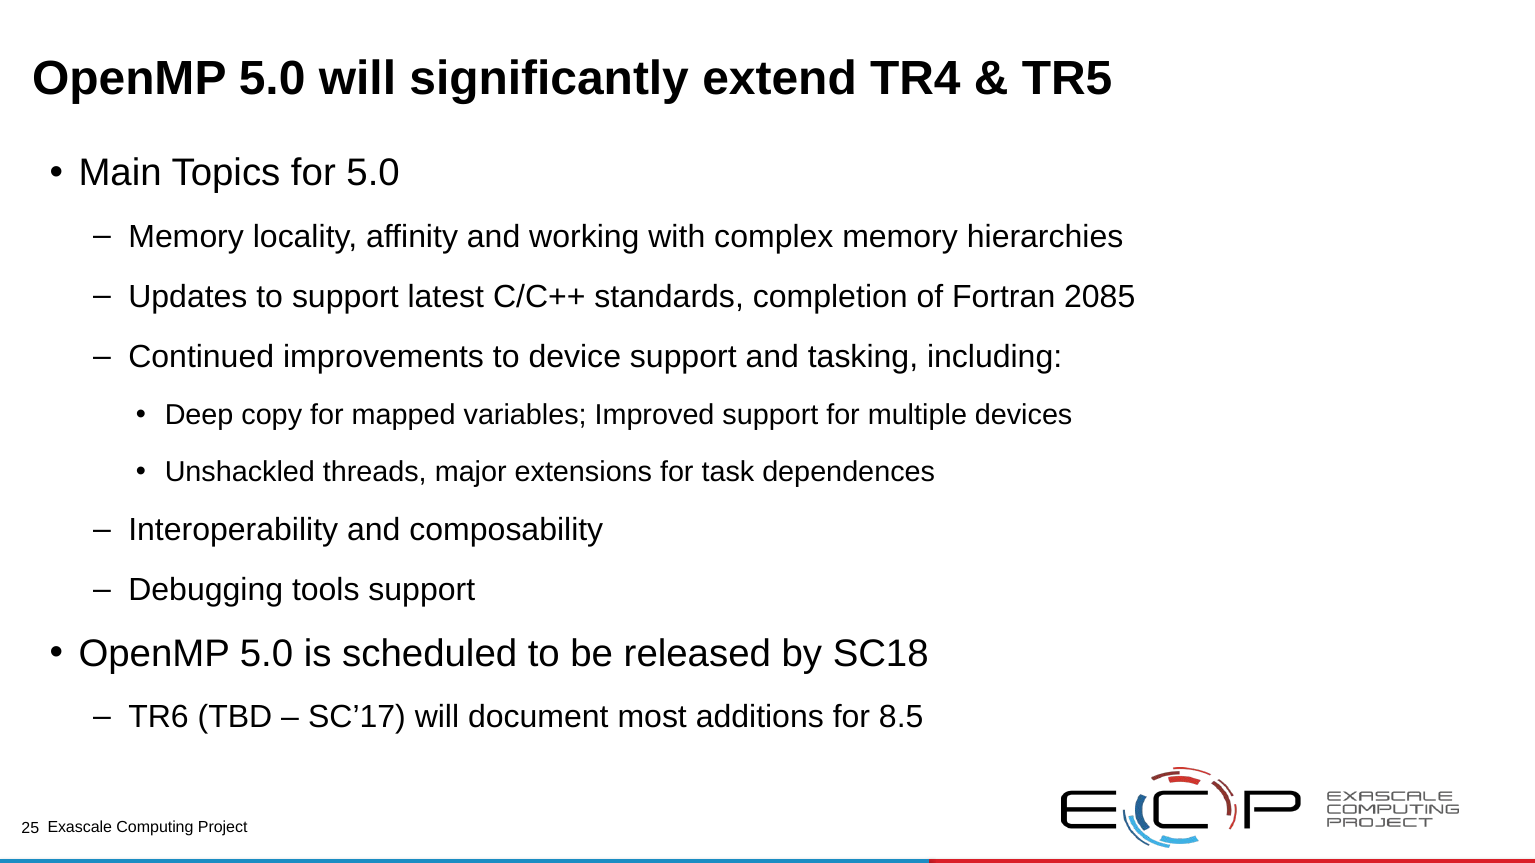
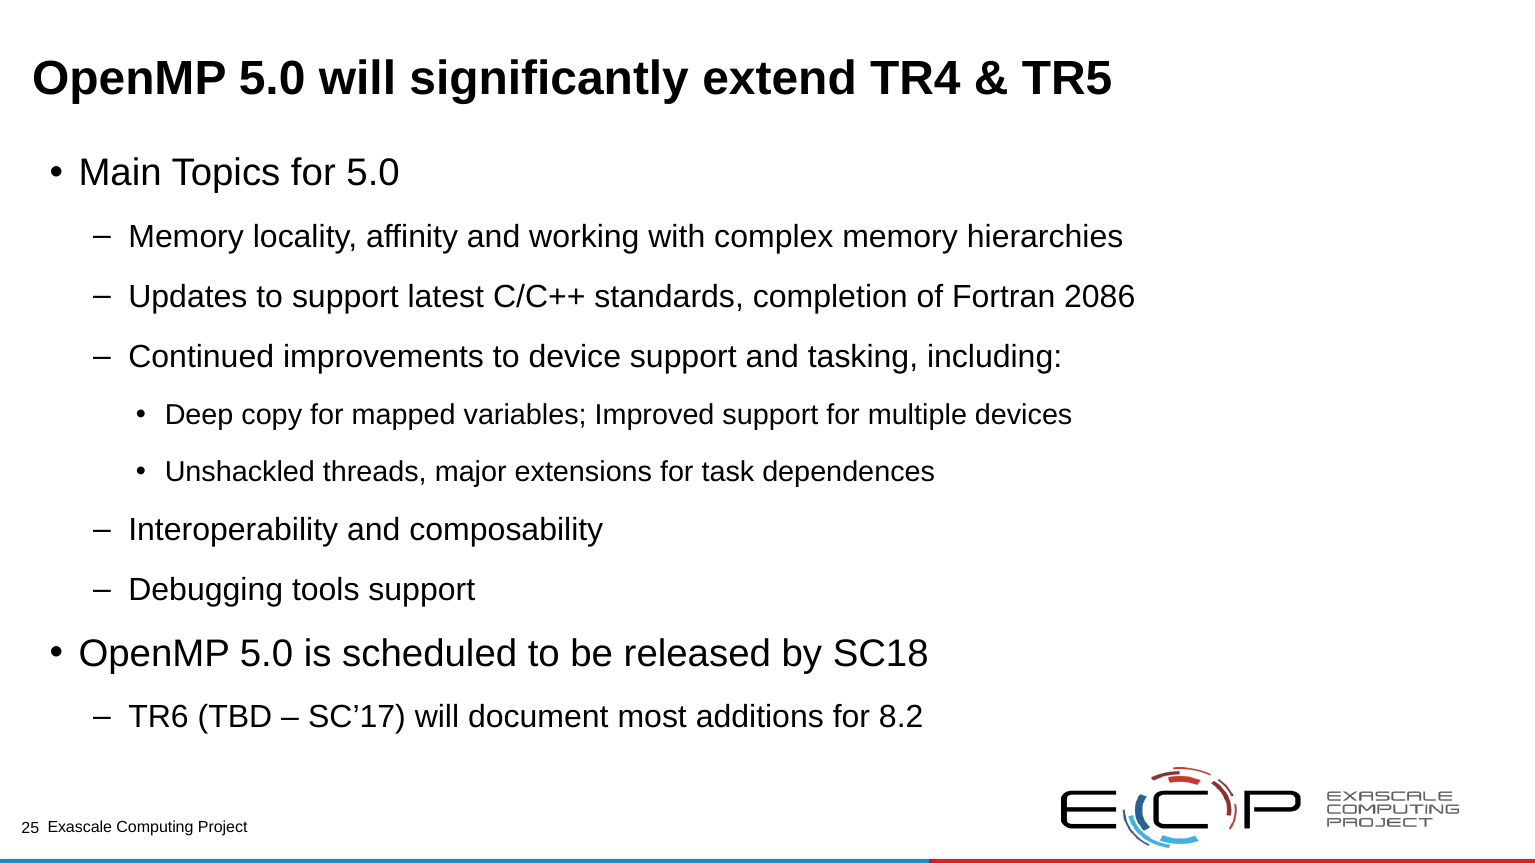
2085: 2085 -> 2086
8.5: 8.5 -> 8.2
